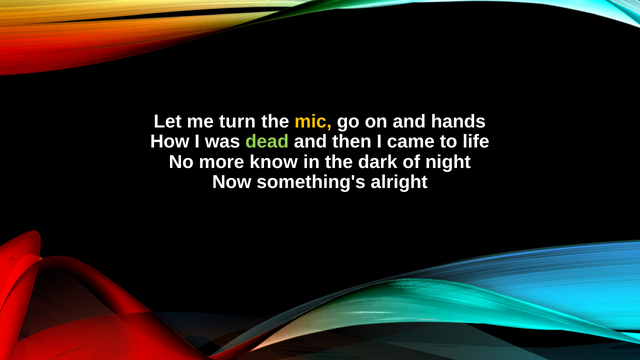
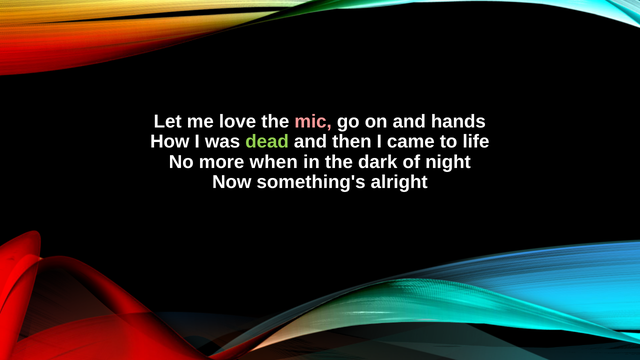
turn: turn -> love
mic colour: yellow -> pink
know: know -> when
